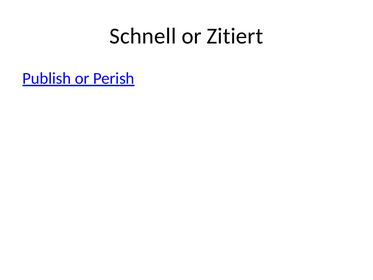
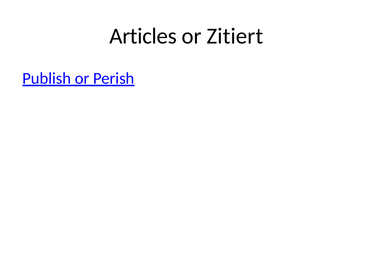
Schnell: Schnell -> Articles
